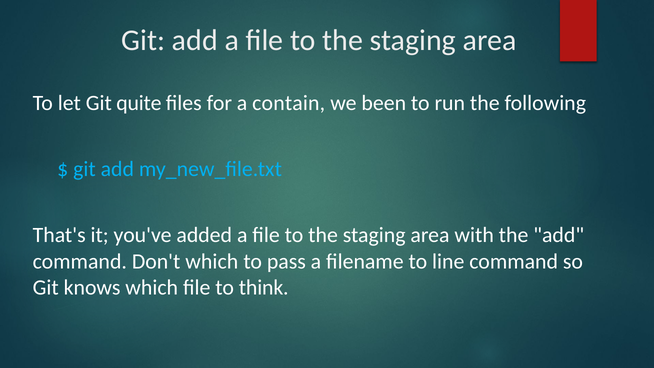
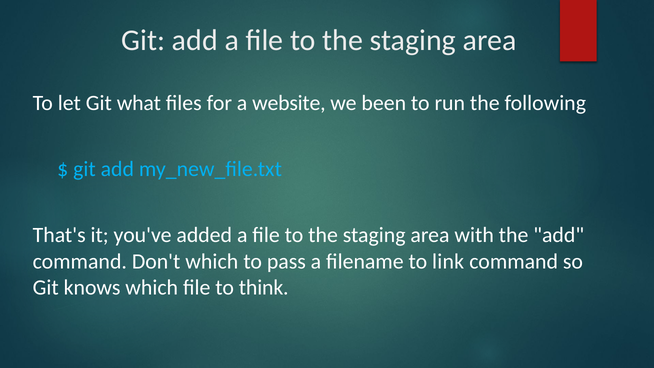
quite: quite -> what
contain: contain -> website
line: line -> link
